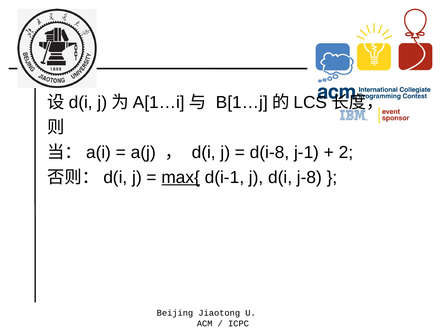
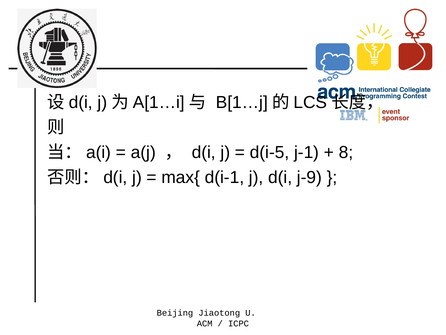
d(i-8: d(i-8 -> d(i-5
2: 2 -> 8
max{ underline: present -> none
j-8: j-8 -> j-9
